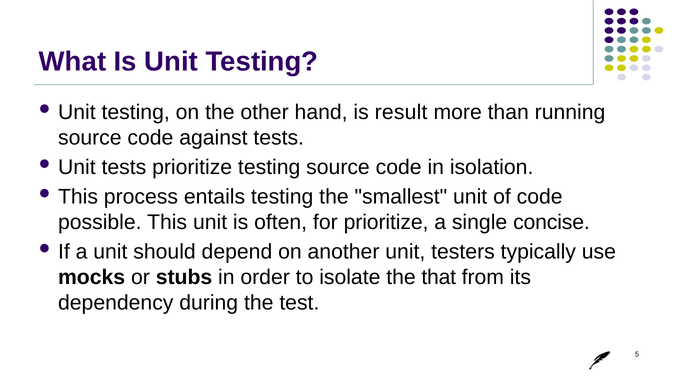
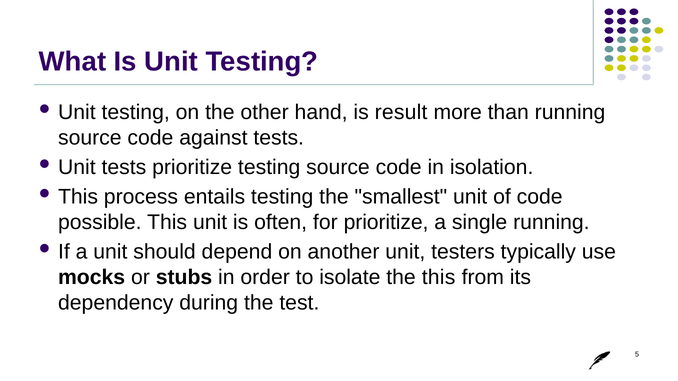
single concise: concise -> running
the that: that -> this
